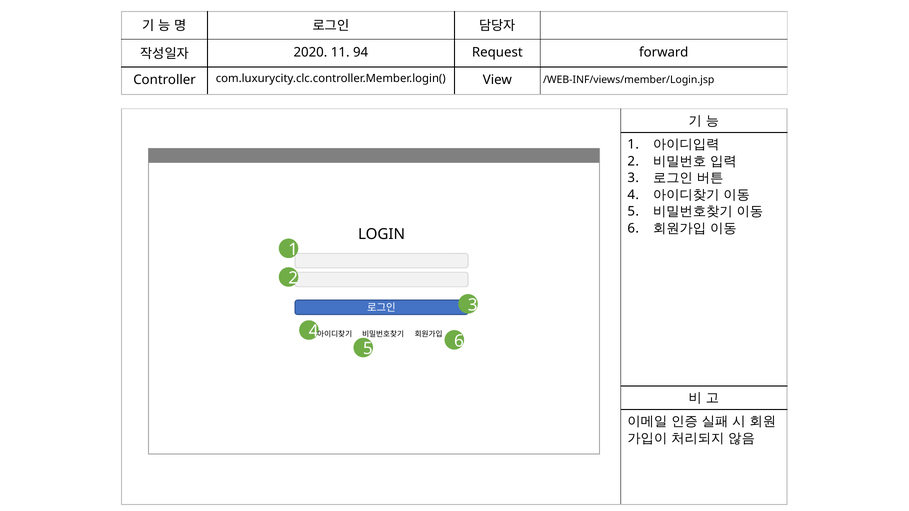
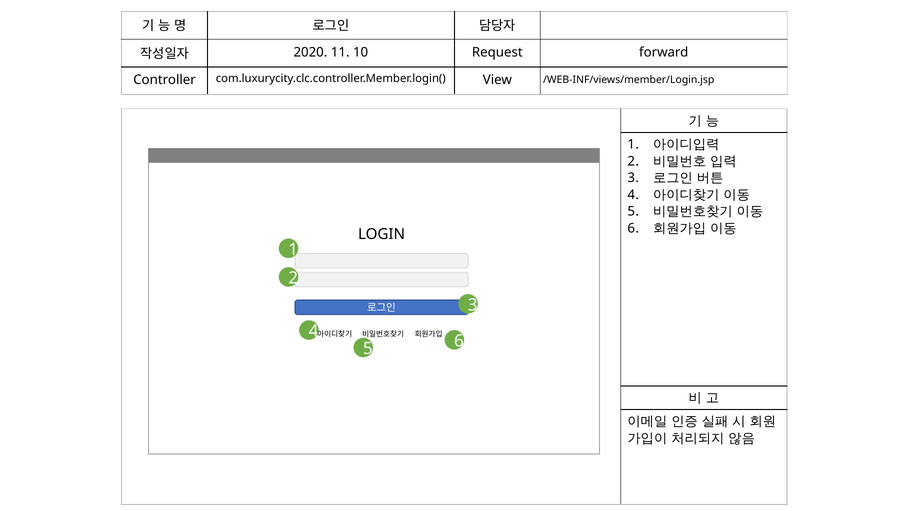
94: 94 -> 10
